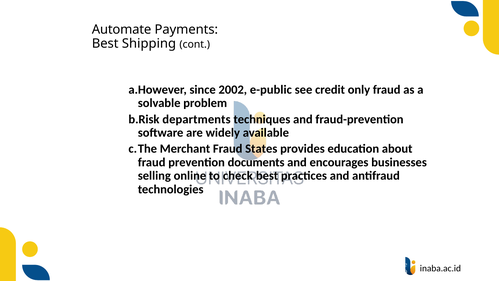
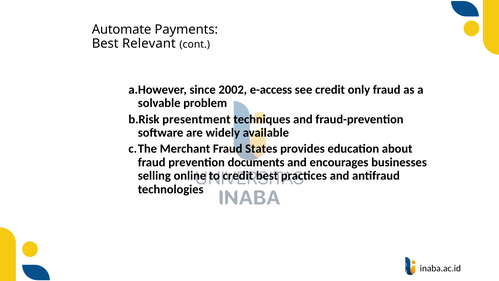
Shipping: Shipping -> Relevant
e-public: e-public -> e-access
departments: departments -> presentment
to check: check -> credit
